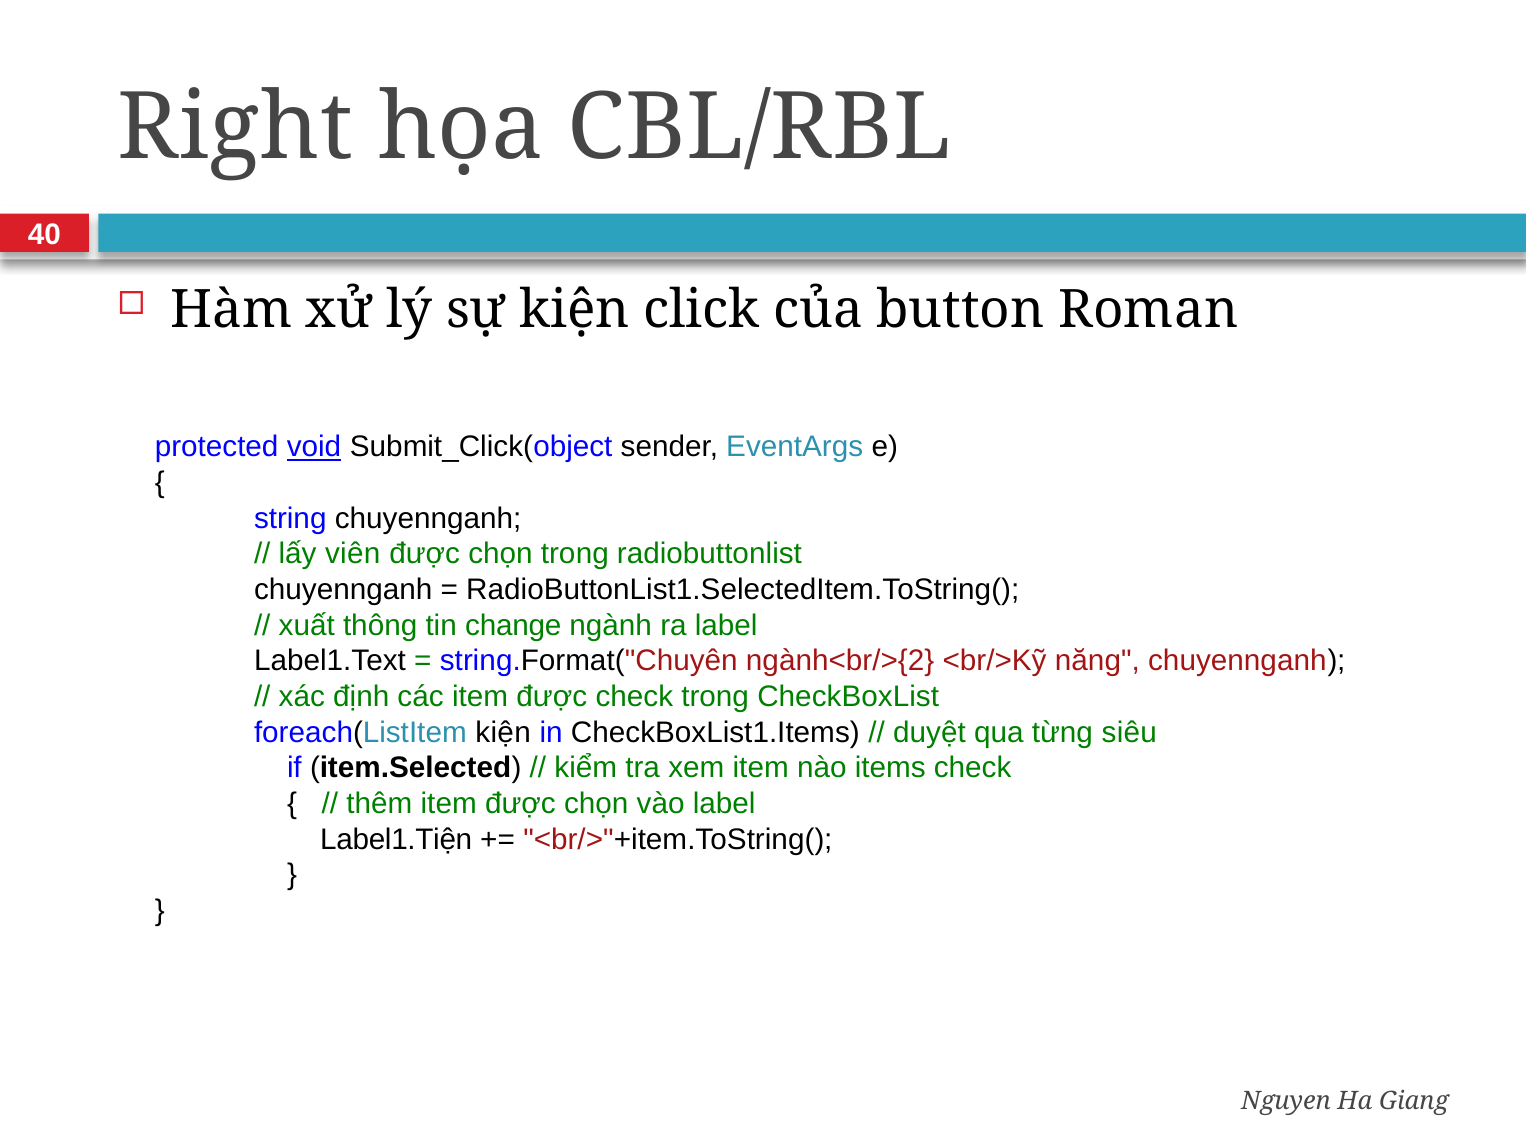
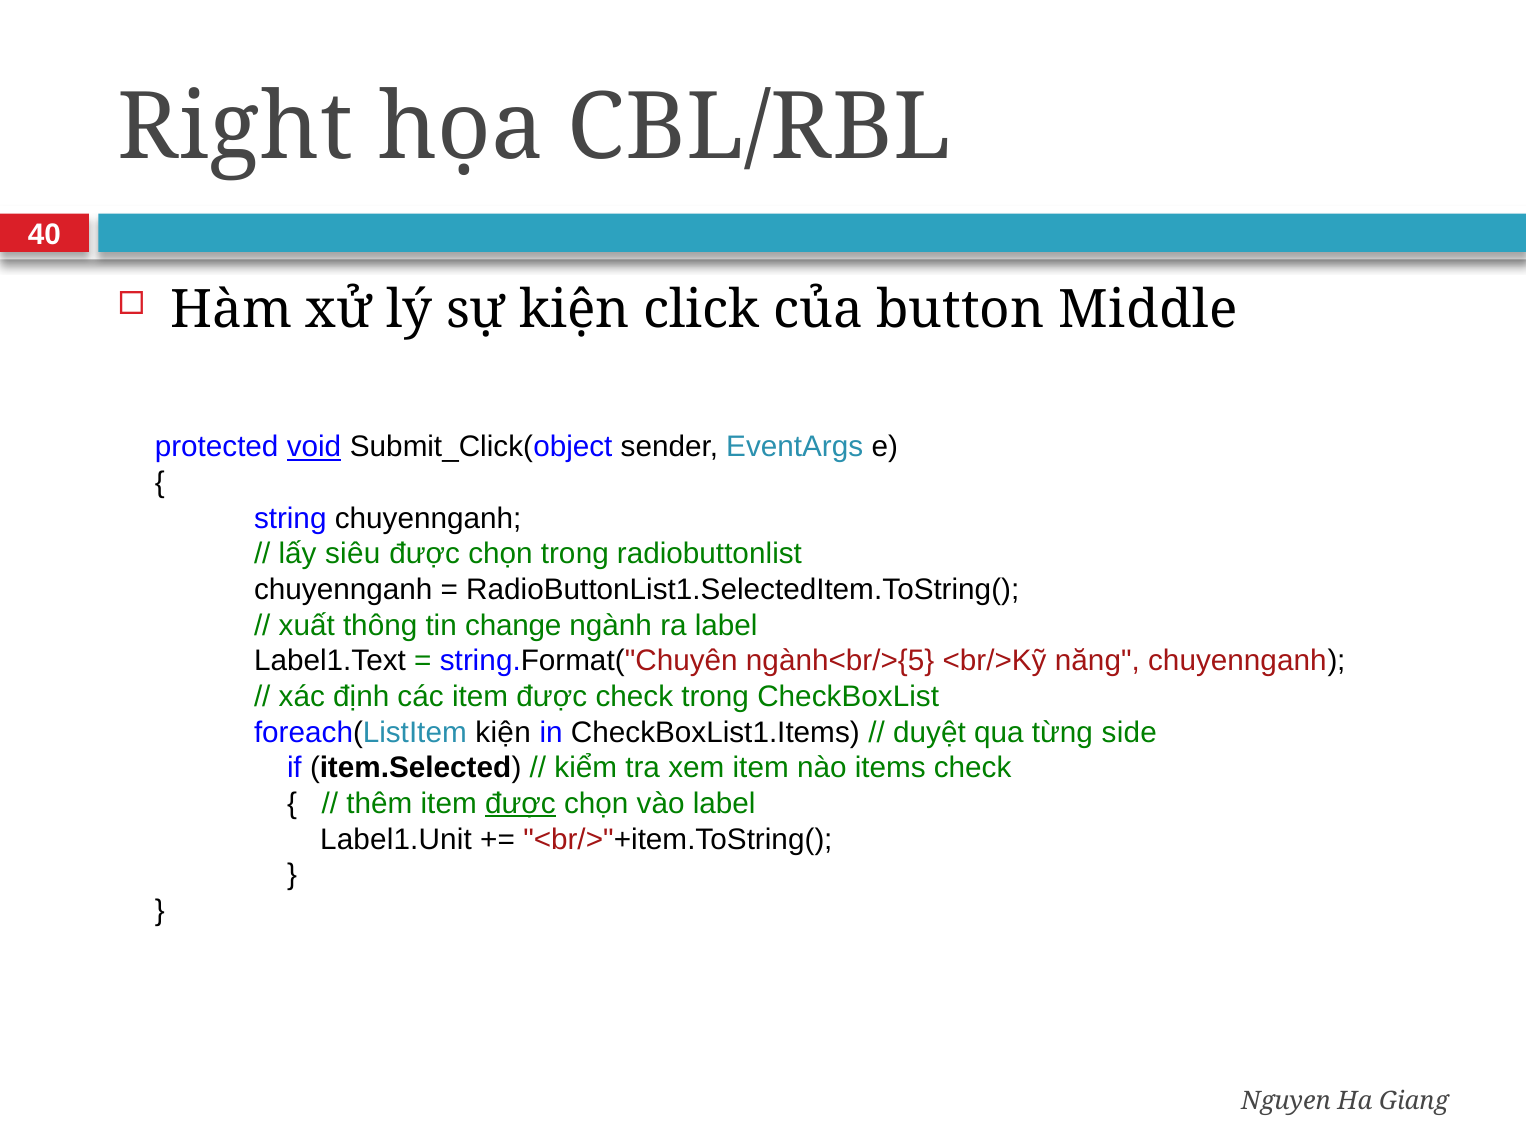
Roman: Roman -> Middle
viên: viên -> siêu
ngành<br/>{2: ngành<br/>{2 -> ngành<br/>{5
siêu: siêu -> side
được at (520, 803) underline: none -> present
Label1.Tiện: Label1.Tiện -> Label1.Unit
